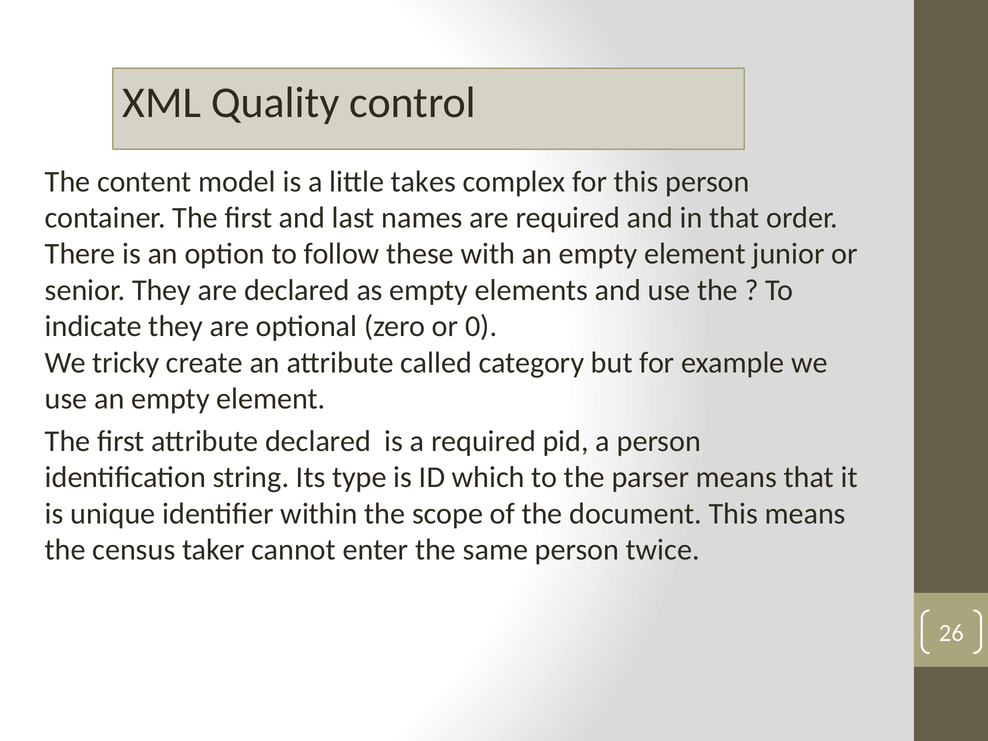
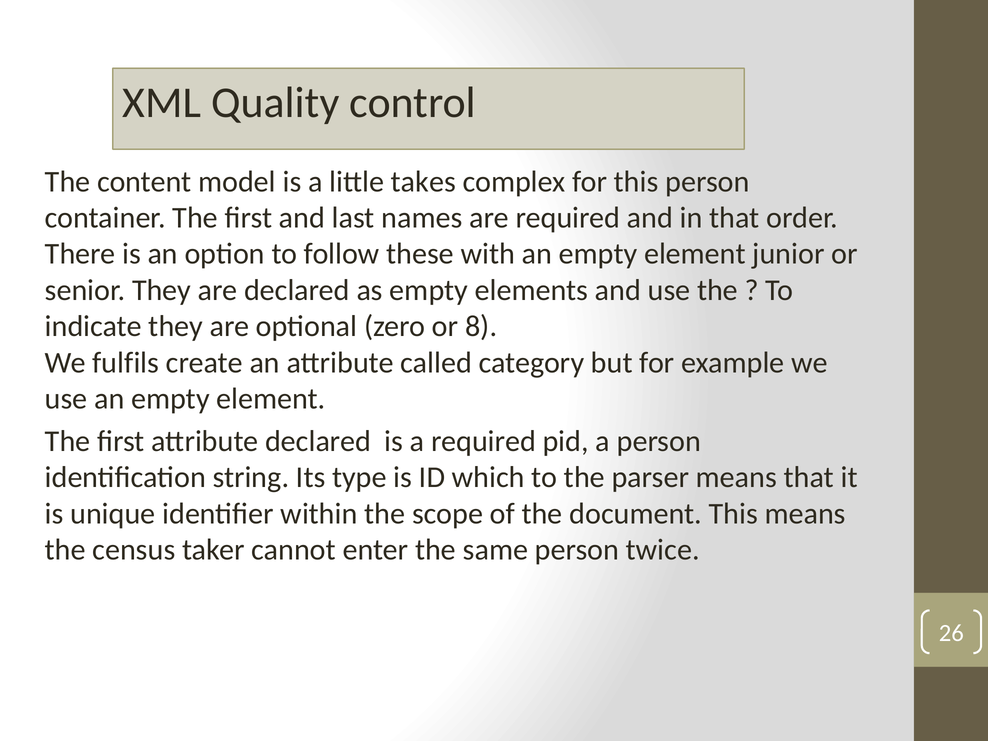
0: 0 -> 8
tricky: tricky -> fulfils
